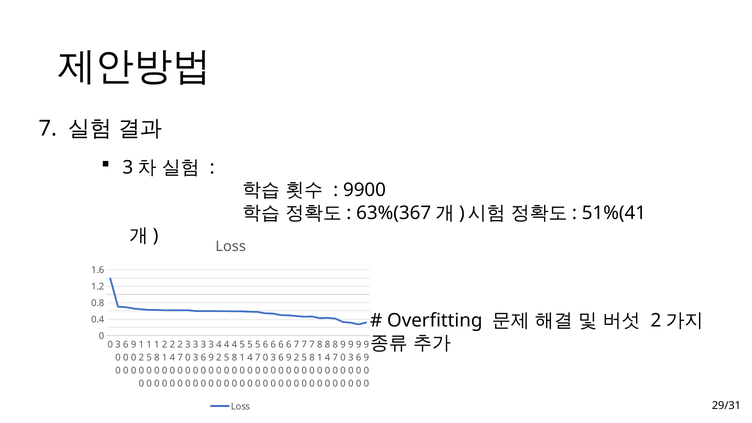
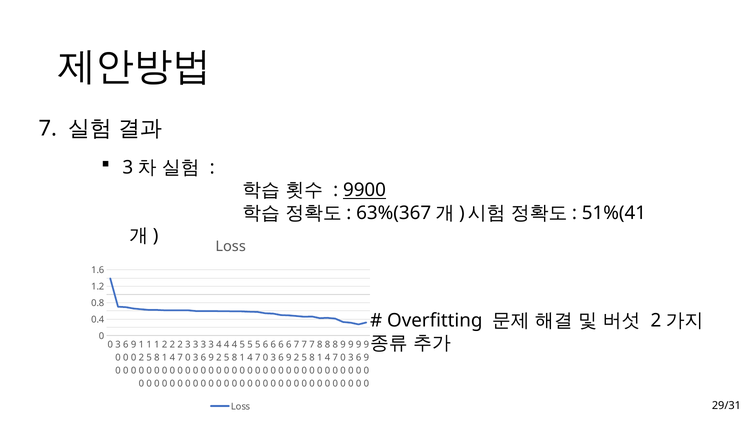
9900 underline: none -> present
